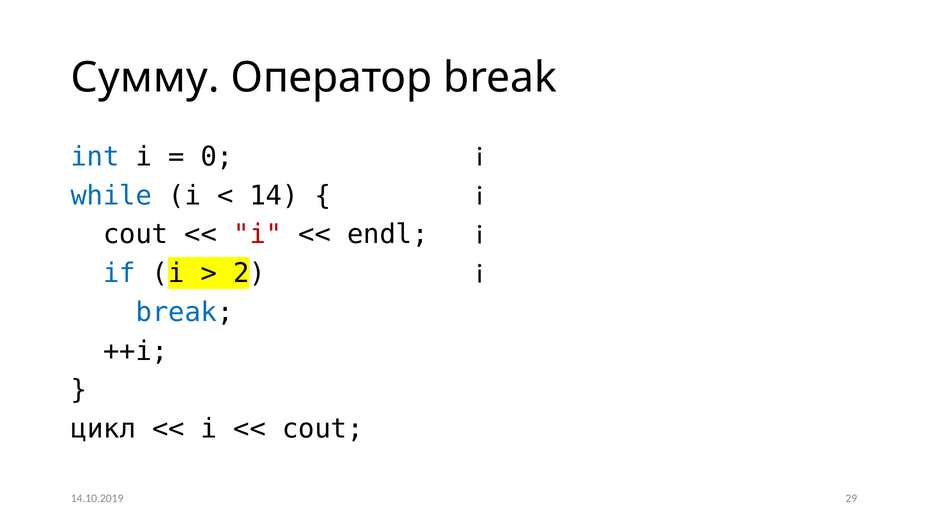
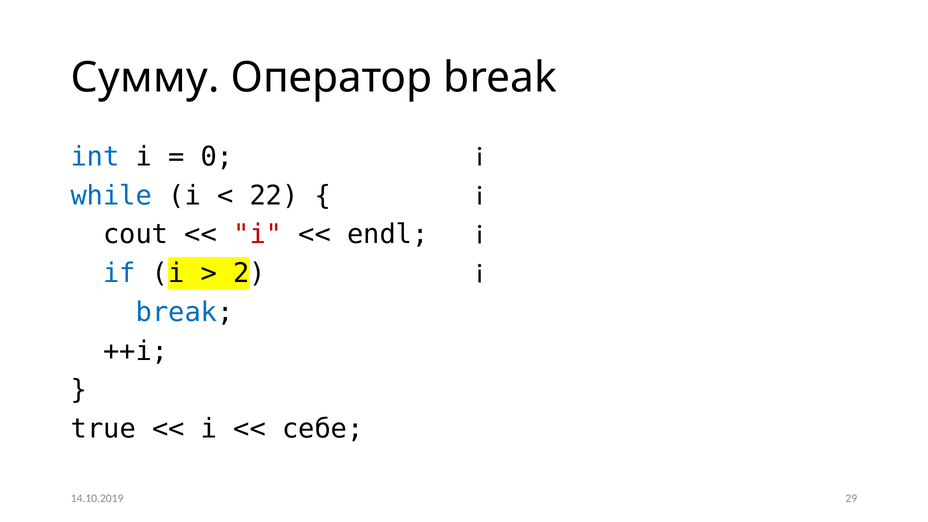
14: 14 -> 22
цикл: цикл -> true
cout at (323, 429): cout -> себе
